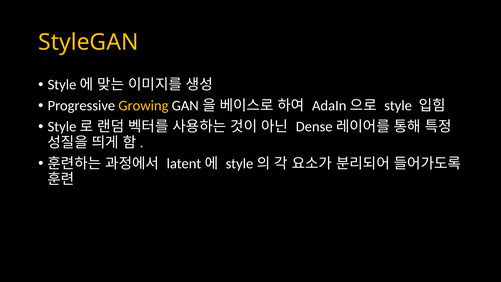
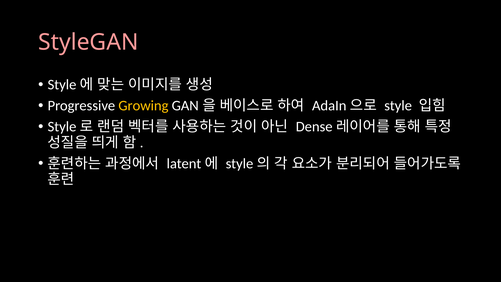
StyleGAN colour: yellow -> pink
